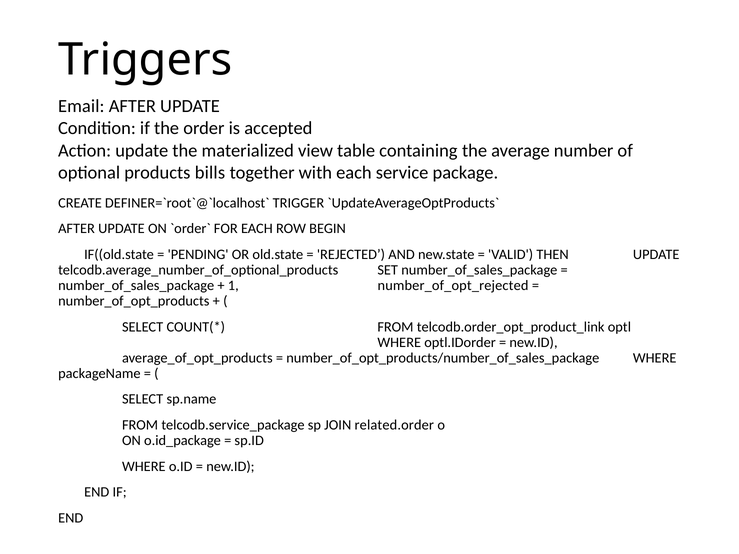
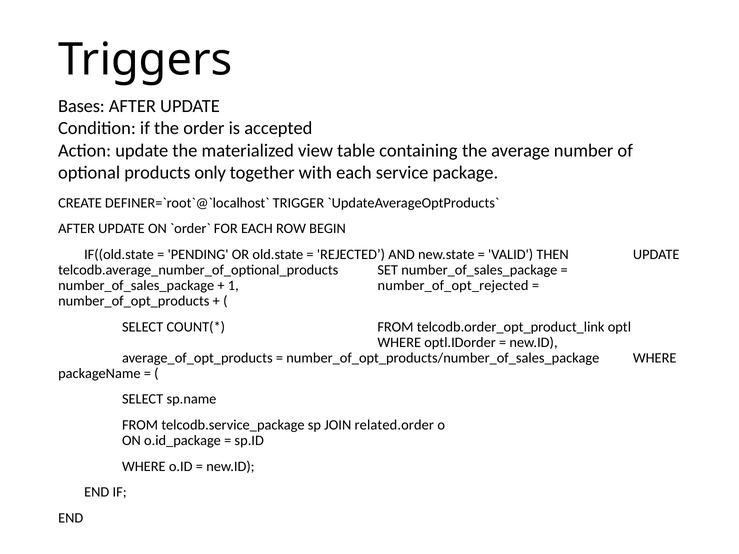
Email: Email -> Bases
bills: bills -> only
